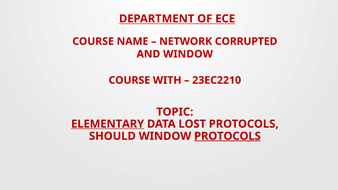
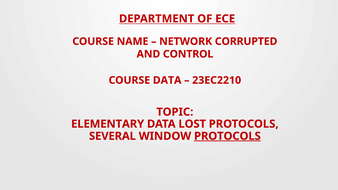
AND WINDOW: WINDOW -> CONTROL
COURSE WITH: WITH -> DATA
ELEMENTARY underline: present -> none
SHOULD: SHOULD -> SEVERAL
